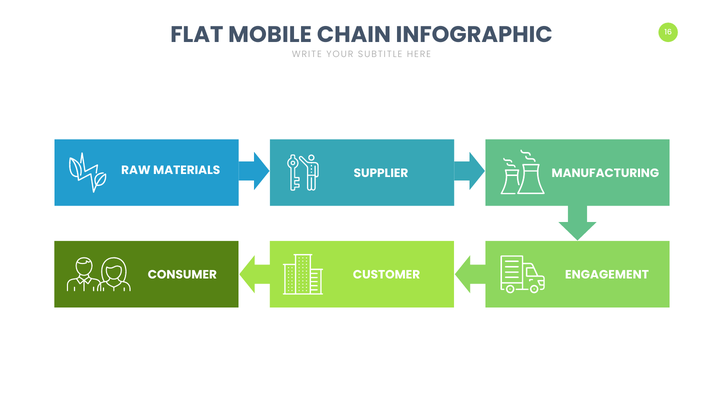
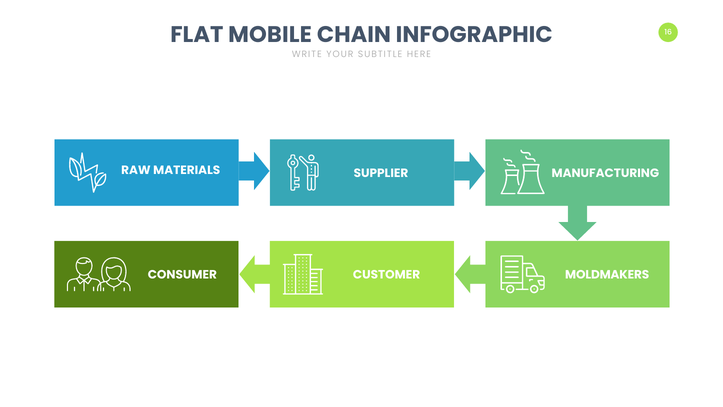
ENGAGEMENT: ENGAGEMENT -> MOLDMAKERS
